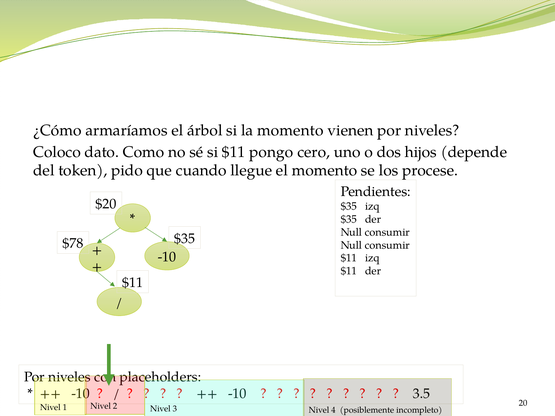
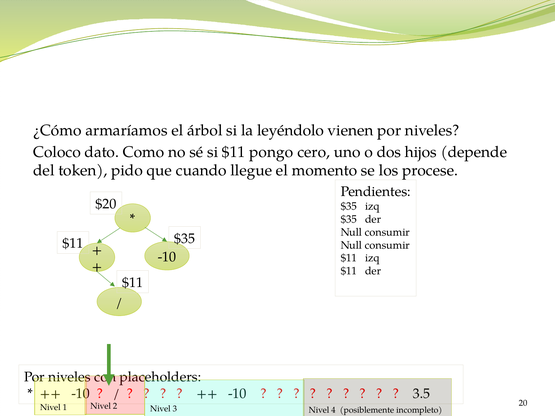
la momento: momento -> leyéndolo
$78 at (73, 244): $78 -> $11
